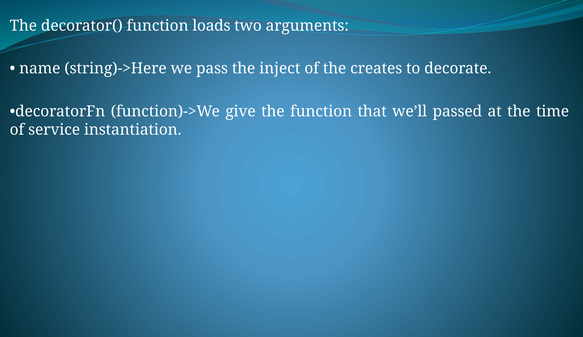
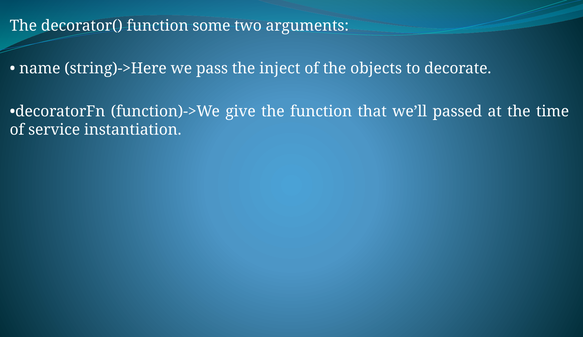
loads: loads -> some
creates: creates -> objects
